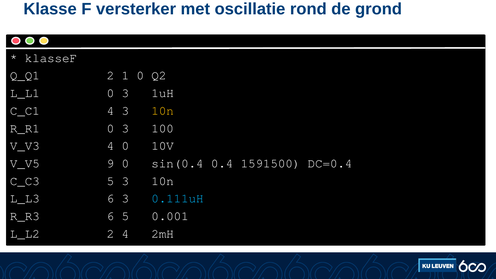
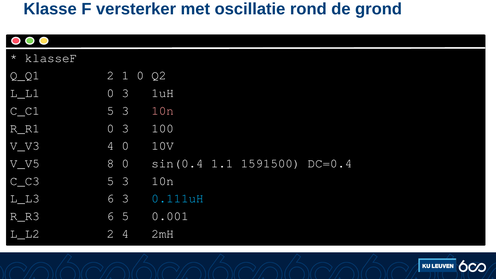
C_C1 4: 4 -> 5
10n at (163, 111) colour: yellow -> pink
9: 9 -> 8
0.4: 0.4 -> 1.1
